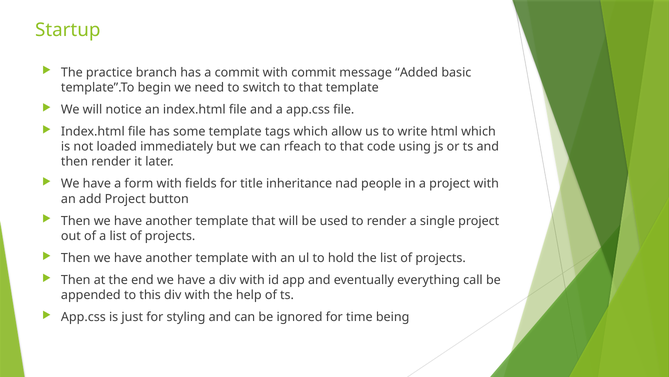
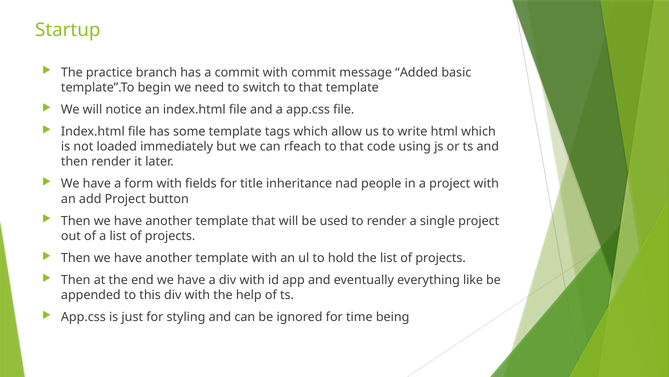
call: call -> like
